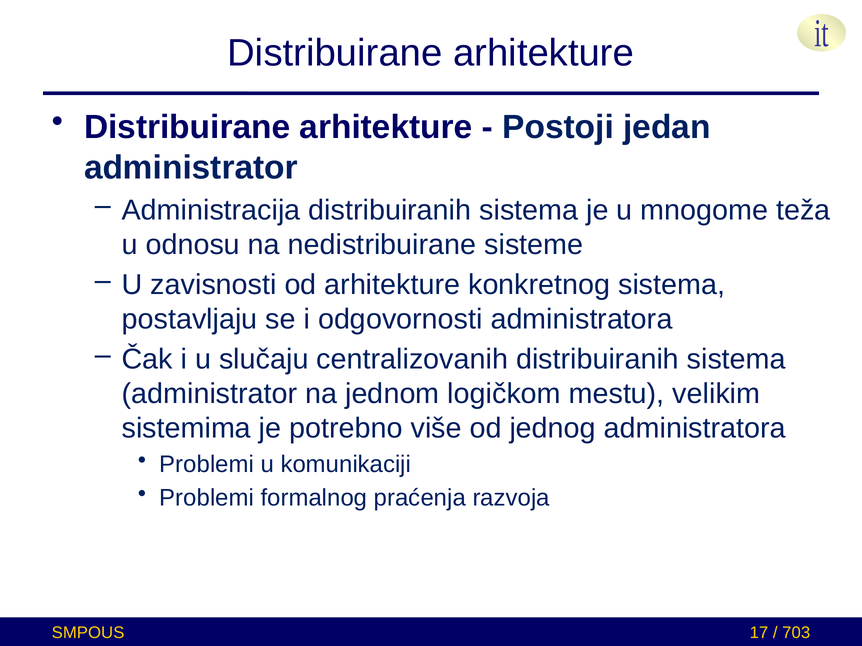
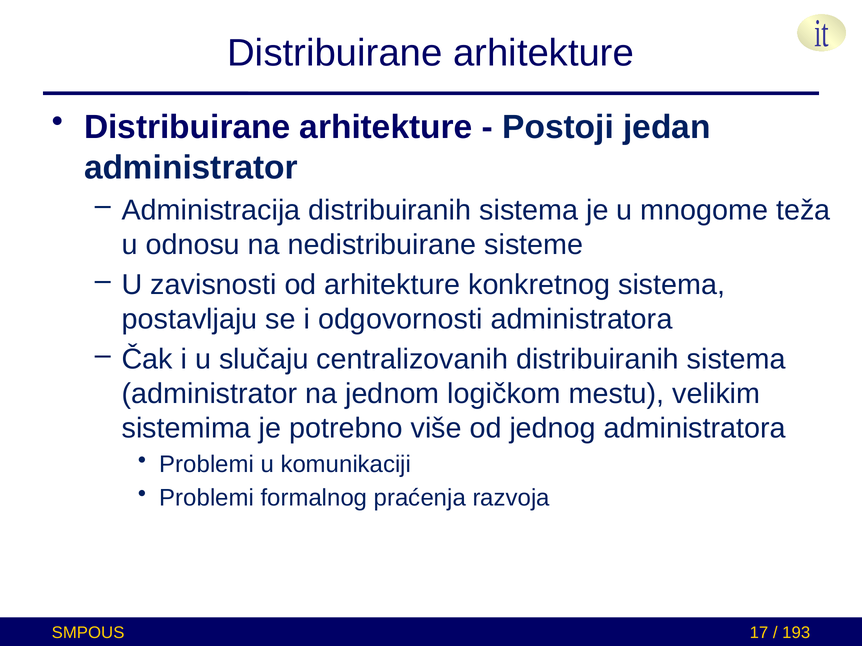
703: 703 -> 193
